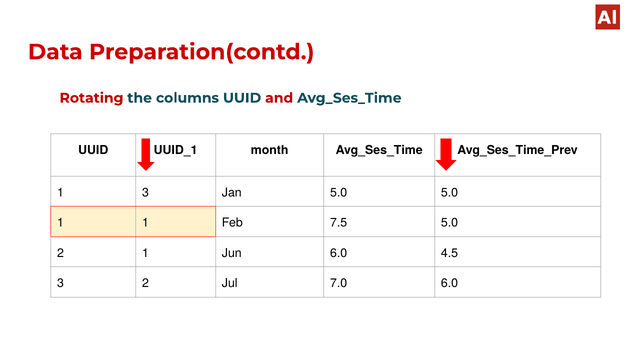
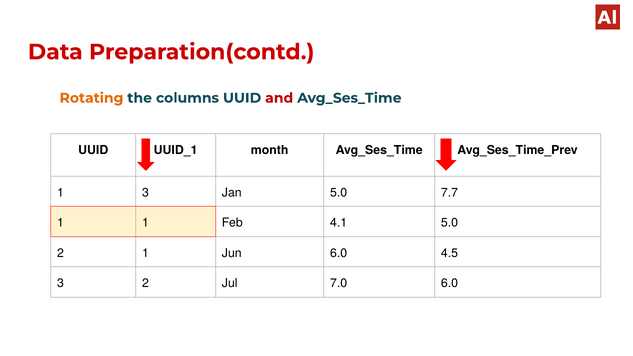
Rotating colour: red -> orange
5.0 5.0: 5.0 -> 7.7
7.5: 7.5 -> 4.1
